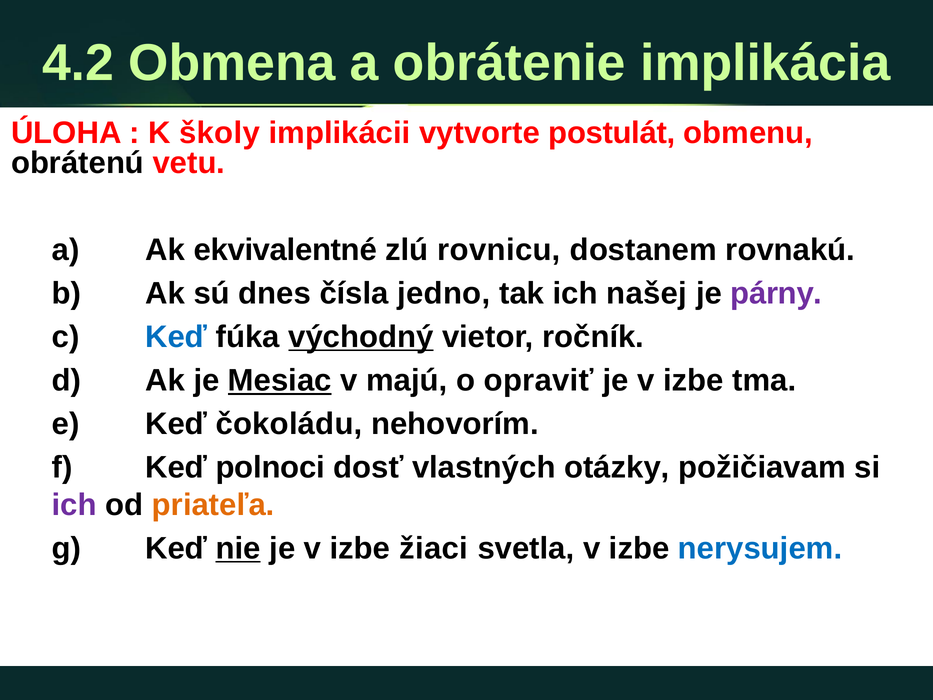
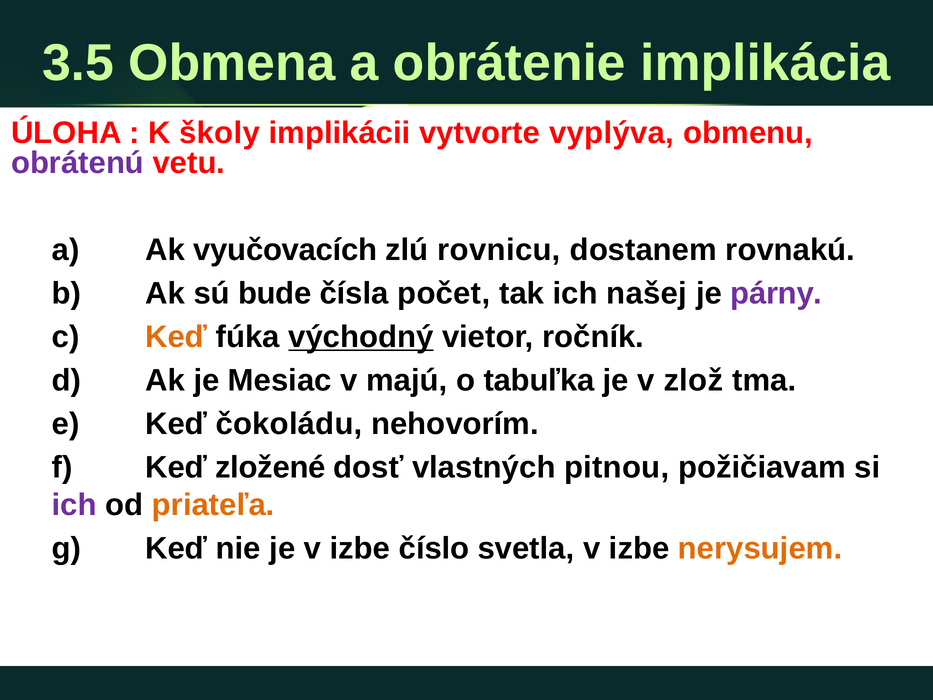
4.2: 4.2 -> 3.5
postulát: postulát -> vyplýva
obrátenú colour: black -> purple
ekvivalentné: ekvivalentné -> vyučovacích
dnes: dnes -> bude
jedno: jedno -> počet
Keď at (176, 337) colour: blue -> orange
Mesiac underline: present -> none
opraviť: opraviť -> tabuľka
izbe at (693, 380): izbe -> zlož
polnoci: polnoci -> zložené
otázky: otázky -> pitnou
nie underline: present -> none
žiaci: žiaci -> číslo
nerysujem colour: blue -> orange
